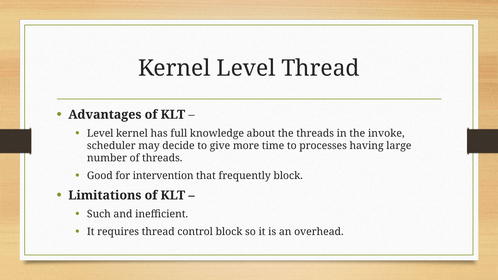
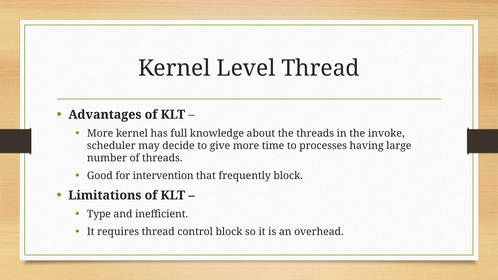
Level at (100, 133): Level -> More
Such: Such -> Type
